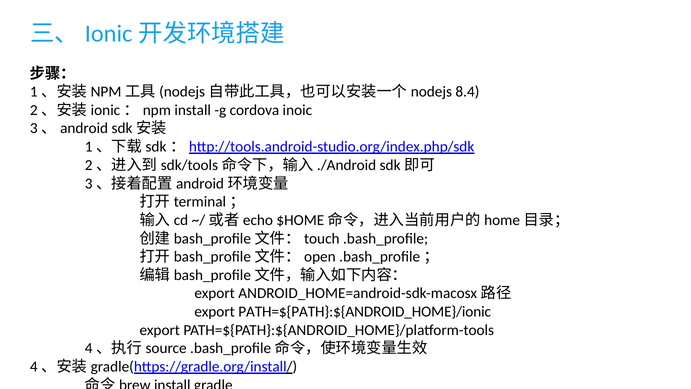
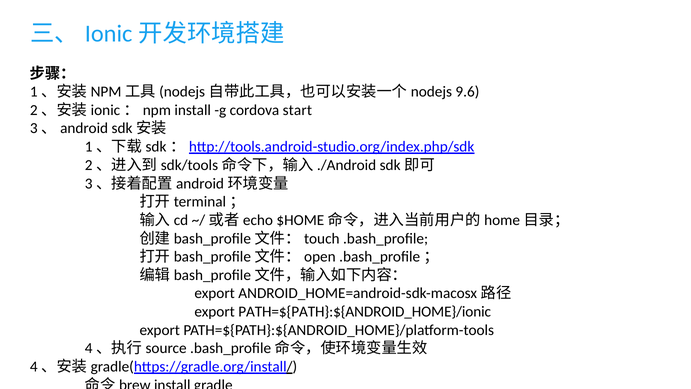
8.4: 8.4 -> 9.6
inoic: inoic -> start
